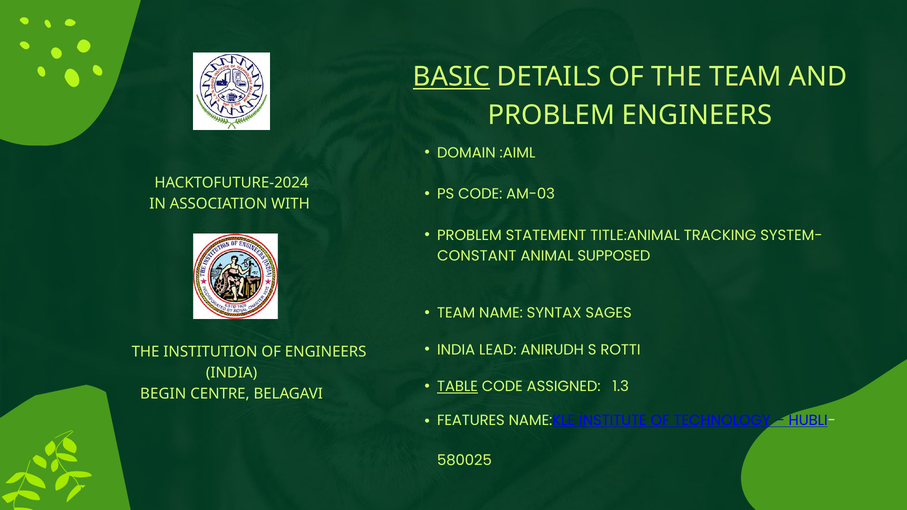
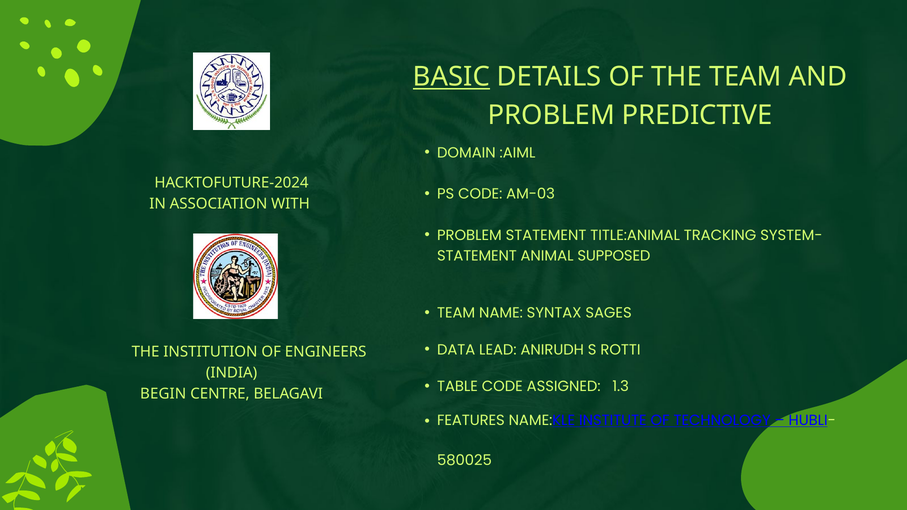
PROBLEM ENGINEERS: ENGINEERS -> PREDICTIVE
CONSTANT at (477, 256): CONSTANT -> STATEMENT
INDIA at (456, 350): INDIA -> DATA
TABLE underline: present -> none
